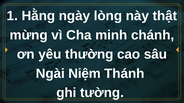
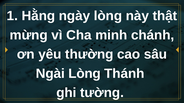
Ngài Niệm: Niệm -> Lòng
